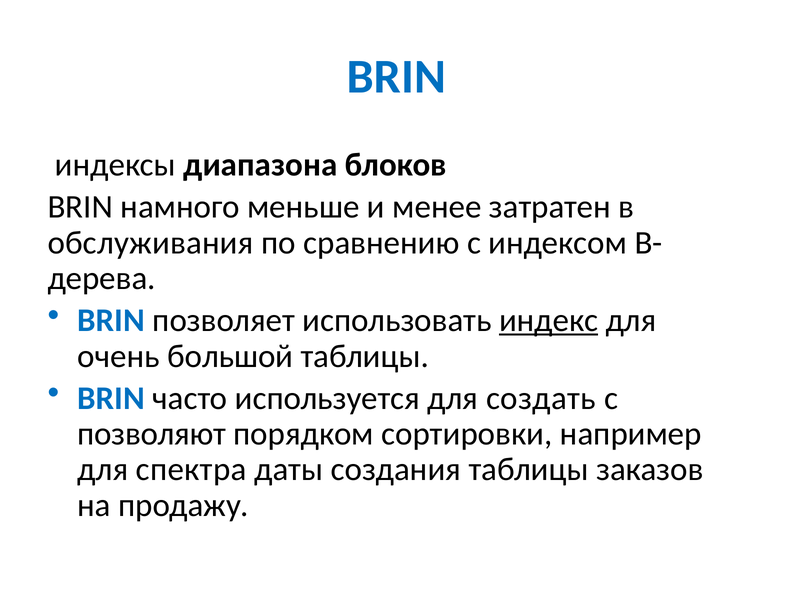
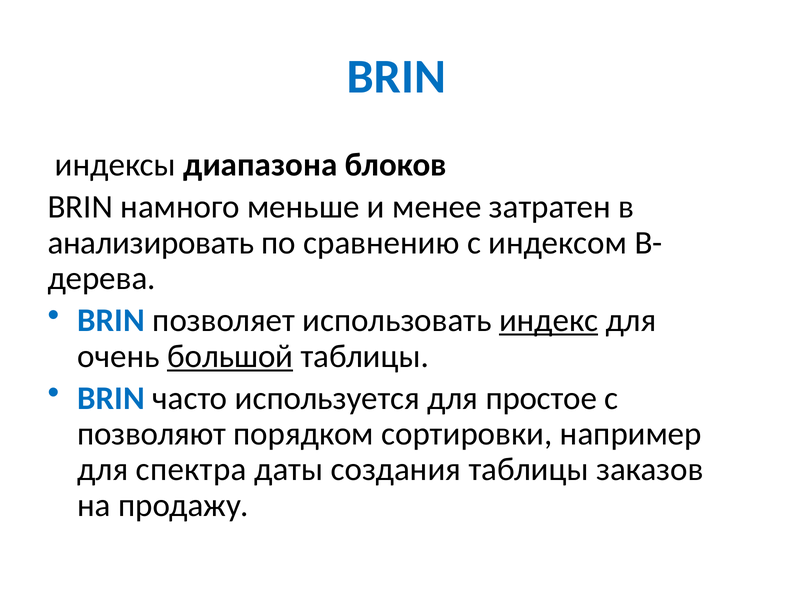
обслуживания: обслуживания -> анализировать
большой underline: none -> present
создать: создать -> простое
